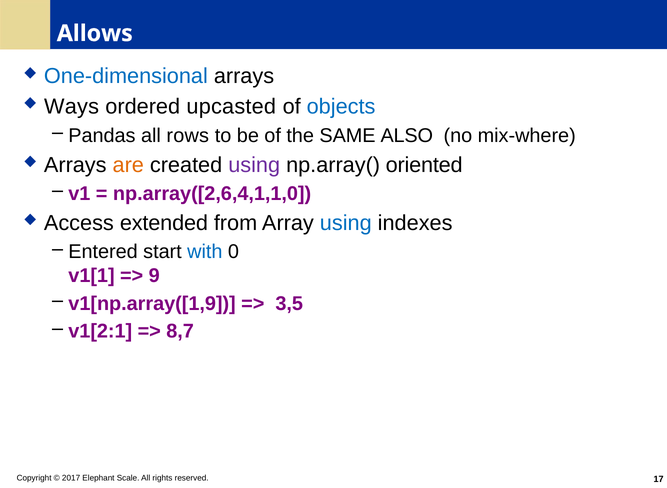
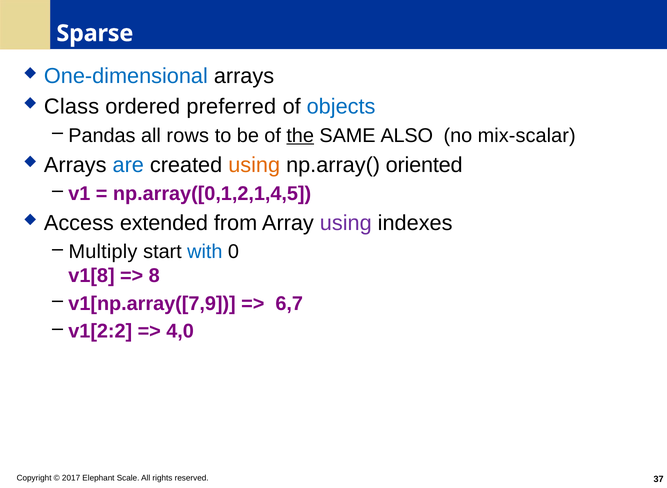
Allows: Allows -> Sparse
Ways: Ways -> Class
upcasted: upcasted -> preferred
the underline: none -> present
mix-where: mix-where -> mix-scalar
are colour: orange -> blue
using at (254, 165) colour: purple -> orange
np.array([2,6,4,1,1,0: np.array([2,6,4,1,1,0 -> np.array([0,1,2,1,4,5
using at (346, 223) colour: blue -> purple
Entered: Entered -> Multiply
v1[1: v1[1 -> v1[8
9: 9 -> 8
v1[np.array([1,9: v1[np.array([1,9 -> v1[np.array([7,9
3,5: 3,5 -> 6,7
v1[2:1: v1[2:1 -> v1[2:2
8,7: 8,7 -> 4,0
17: 17 -> 37
